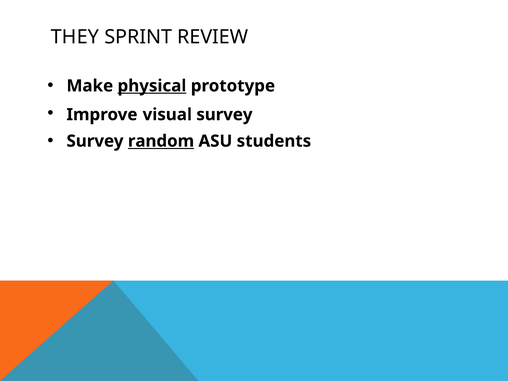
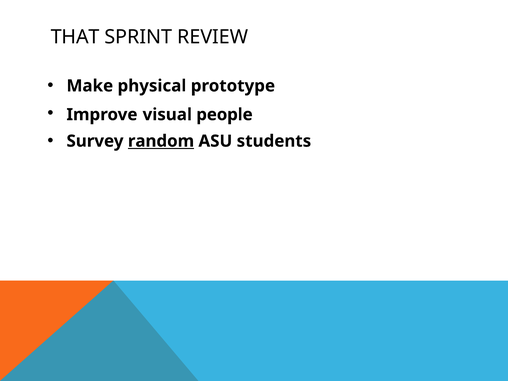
THEY: THEY -> THAT
physical underline: present -> none
visual survey: survey -> people
